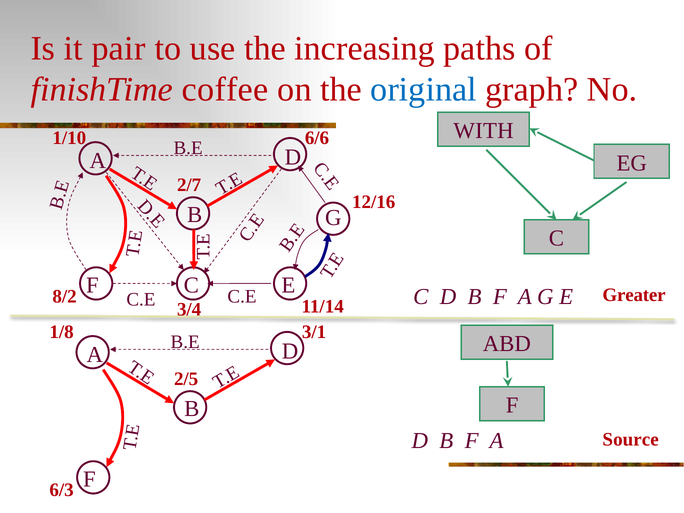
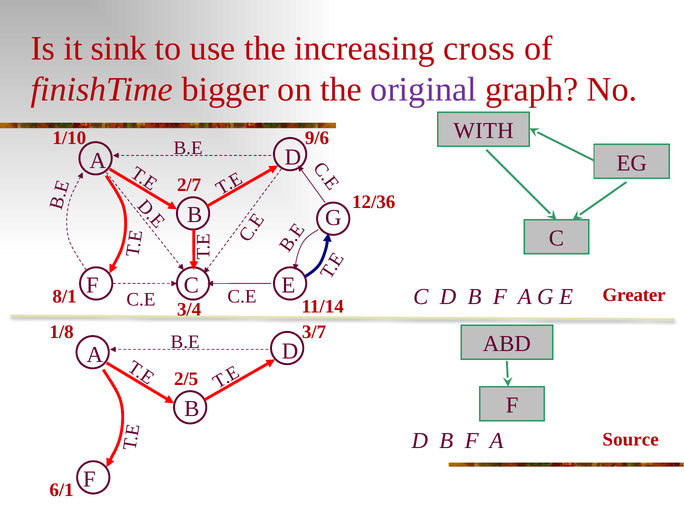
pair: pair -> sink
paths: paths -> cross
coffee: coffee -> bigger
original colour: blue -> purple
6/6: 6/6 -> 9/6
12/16: 12/16 -> 12/36
8/2: 8/2 -> 8/1
3/1: 3/1 -> 3/7
6/3: 6/3 -> 6/1
